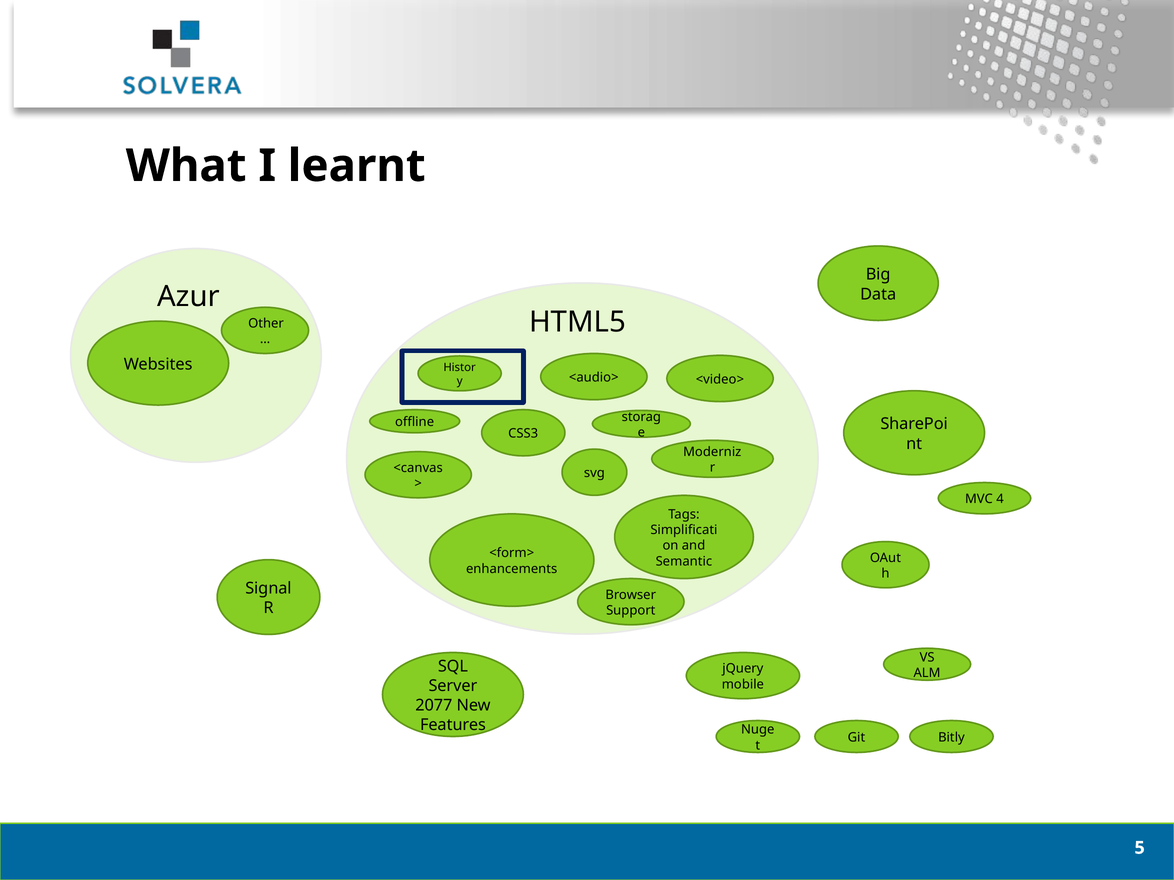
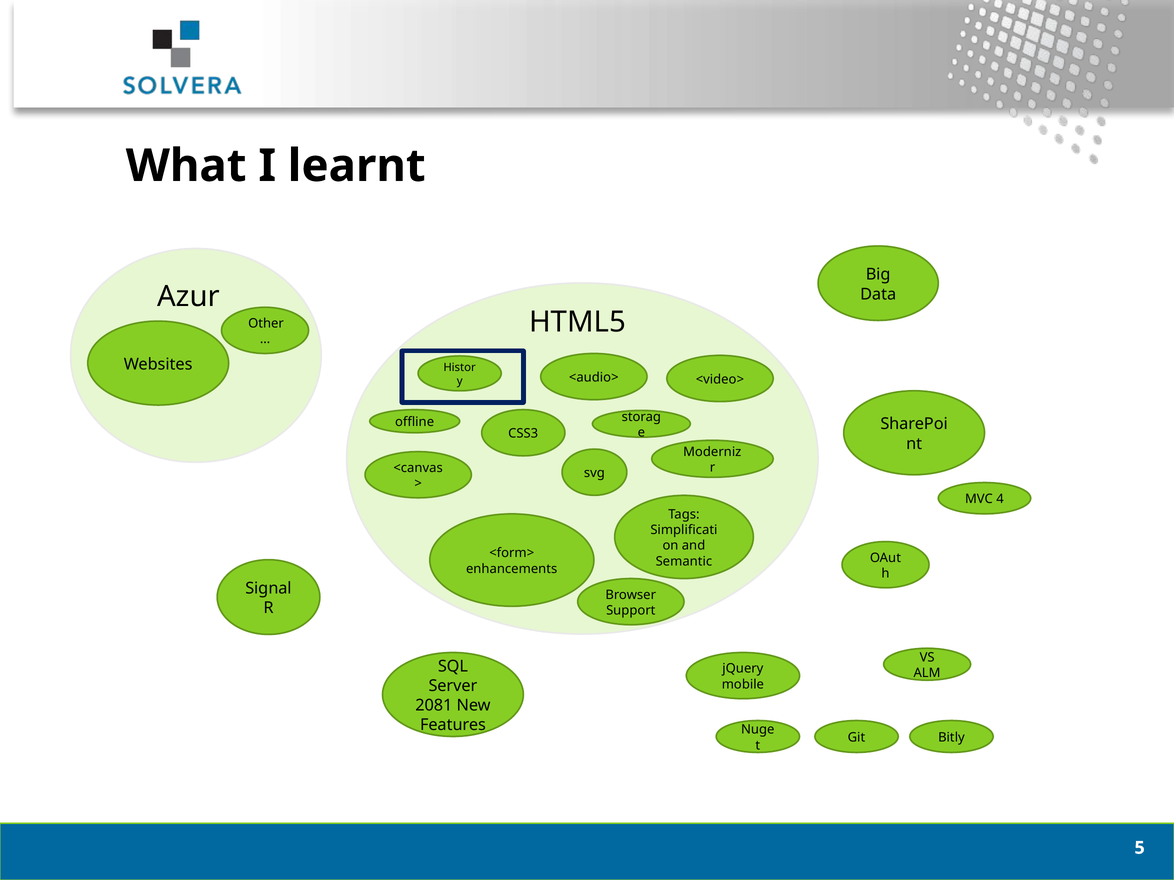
2077: 2077 -> 2081
